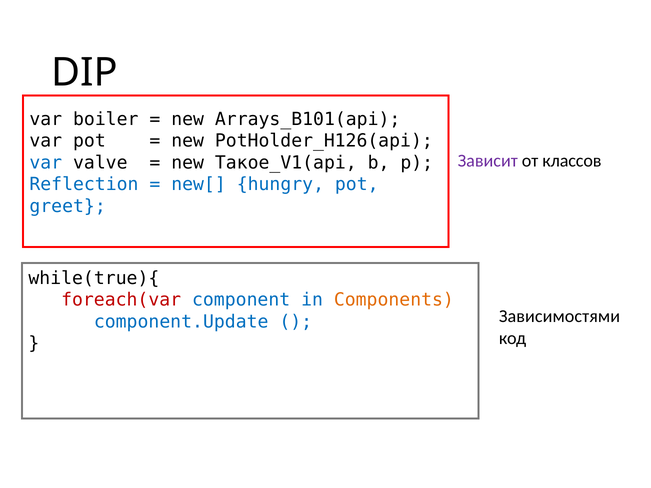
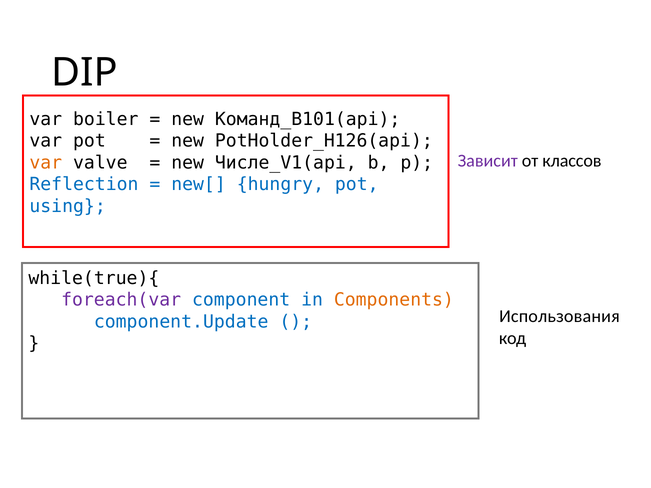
Arrays_B101(api: Arrays_B101(api -> Команд_B101(api
var at (46, 163) colour: blue -> orange
Такое_V1(api: Такое_V1(api -> Числе_V1(api
greet: greet -> using
foreach(var colour: red -> purple
Зависимостями: Зависимостями -> Использования
